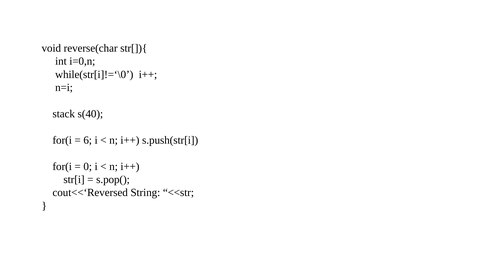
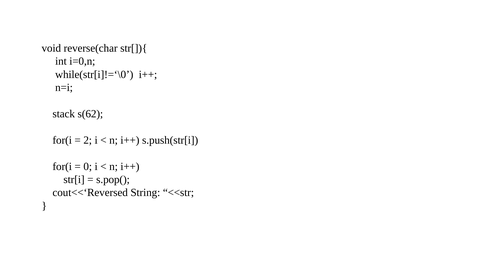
s(40: s(40 -> s(62
6: 6 -> 2
